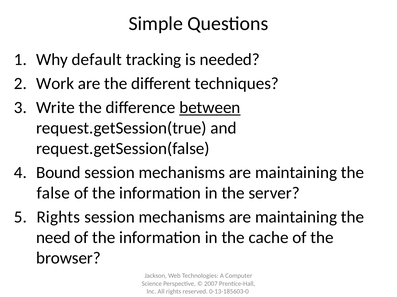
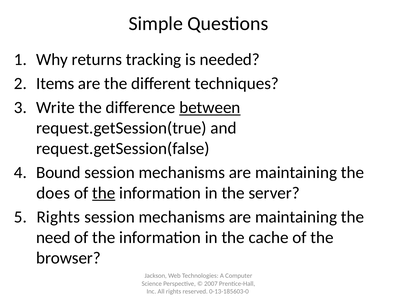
default: default -> returns
Work: Work -> Items
false: false -> does
the at (104, 193) underline: none -> present
